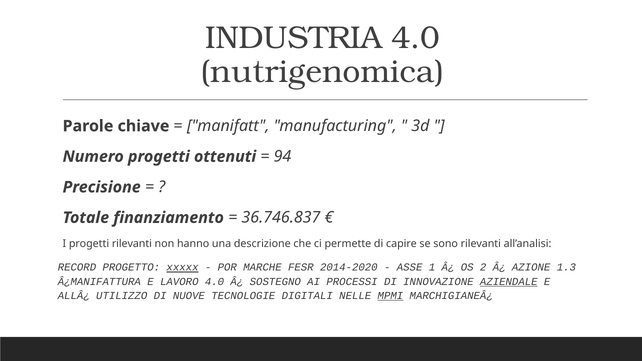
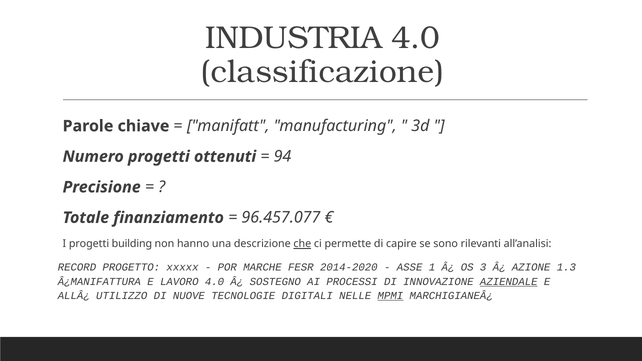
nutrigenomica: nutrigenomica -> classificazione
36.746.837: 36.746.837 -> 96.457.077
progetti rilevanti: rilevanti -> building
che underline: none -> present
xxxxx underline: present -> none
2: 2 -> 3
